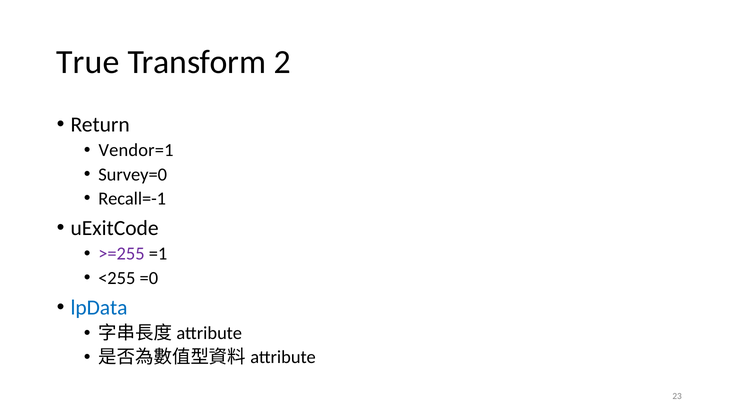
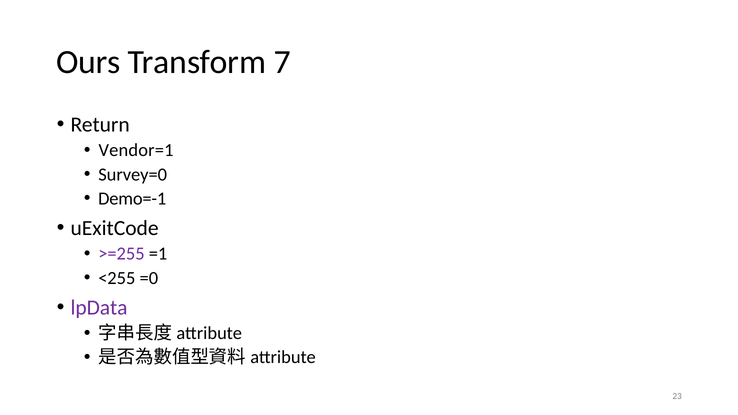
True: True -> Ours
2: 2 -> 7
Recall=-1: Recall=-1 -> Demo=-1
lpData colour: blue -> purple
